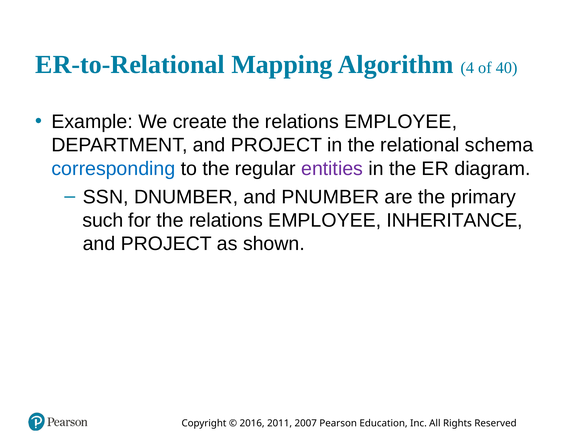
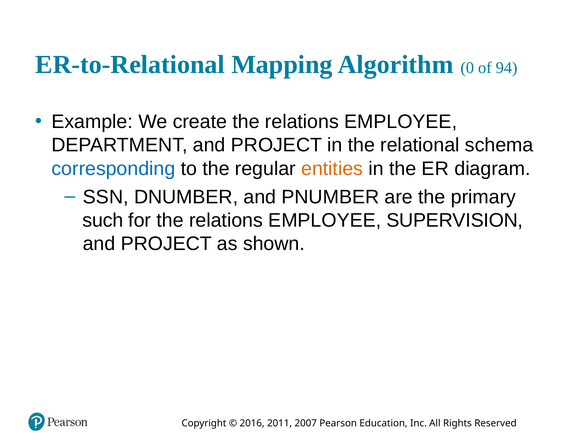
4: 4 -> 0
40: 40 -> 94
entities colour: purple -> orange
INHERITANCE: INHERITANCE -> SUPERVISION
